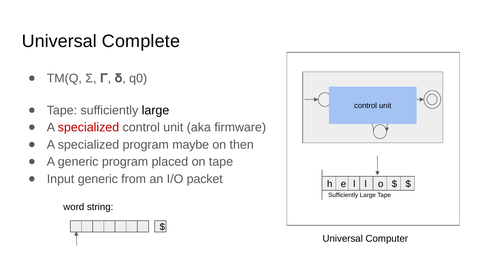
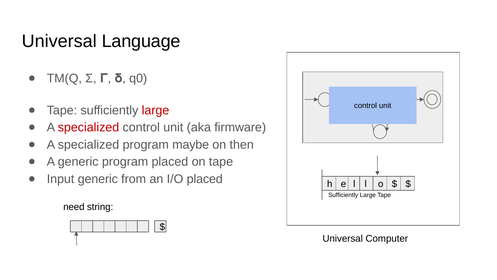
Complete: Complete -> Language
large at (156, 110) colour: black -> red
I/O packet: packet -> placed
word: word -> need
